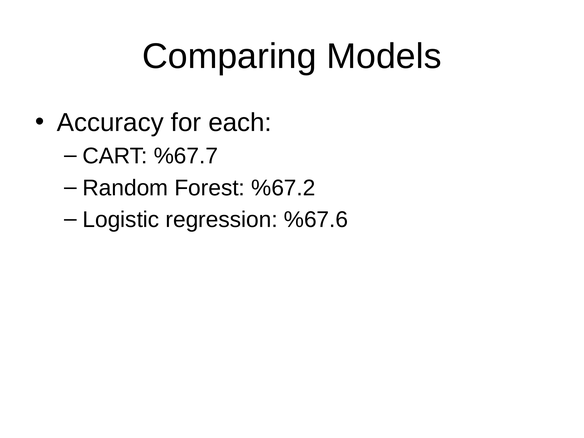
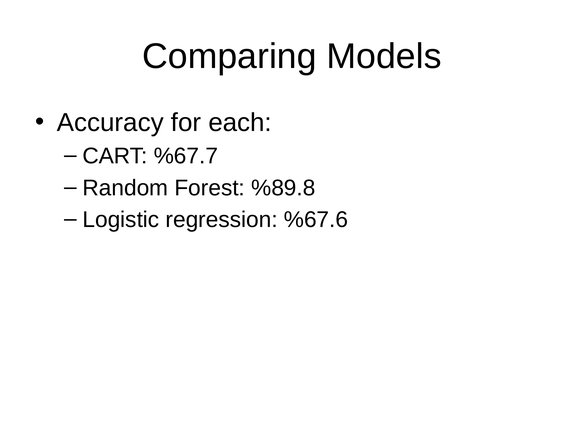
%67.2: %67.2 -> %89.8
